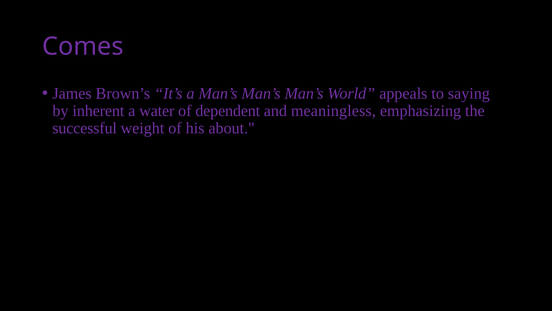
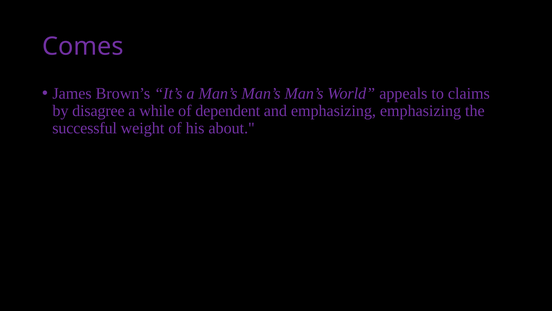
saying: saying -> claims
inherent: inherent -> disagree
water: water -> while
and meaningless: meaningless -> emphasizing
